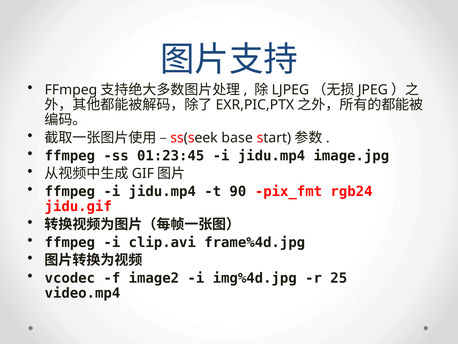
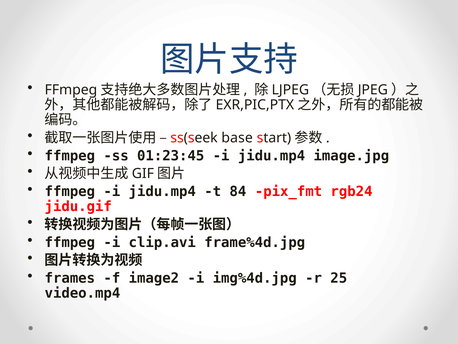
90: 90 -> 84
vcodec: vcodec -> frames
